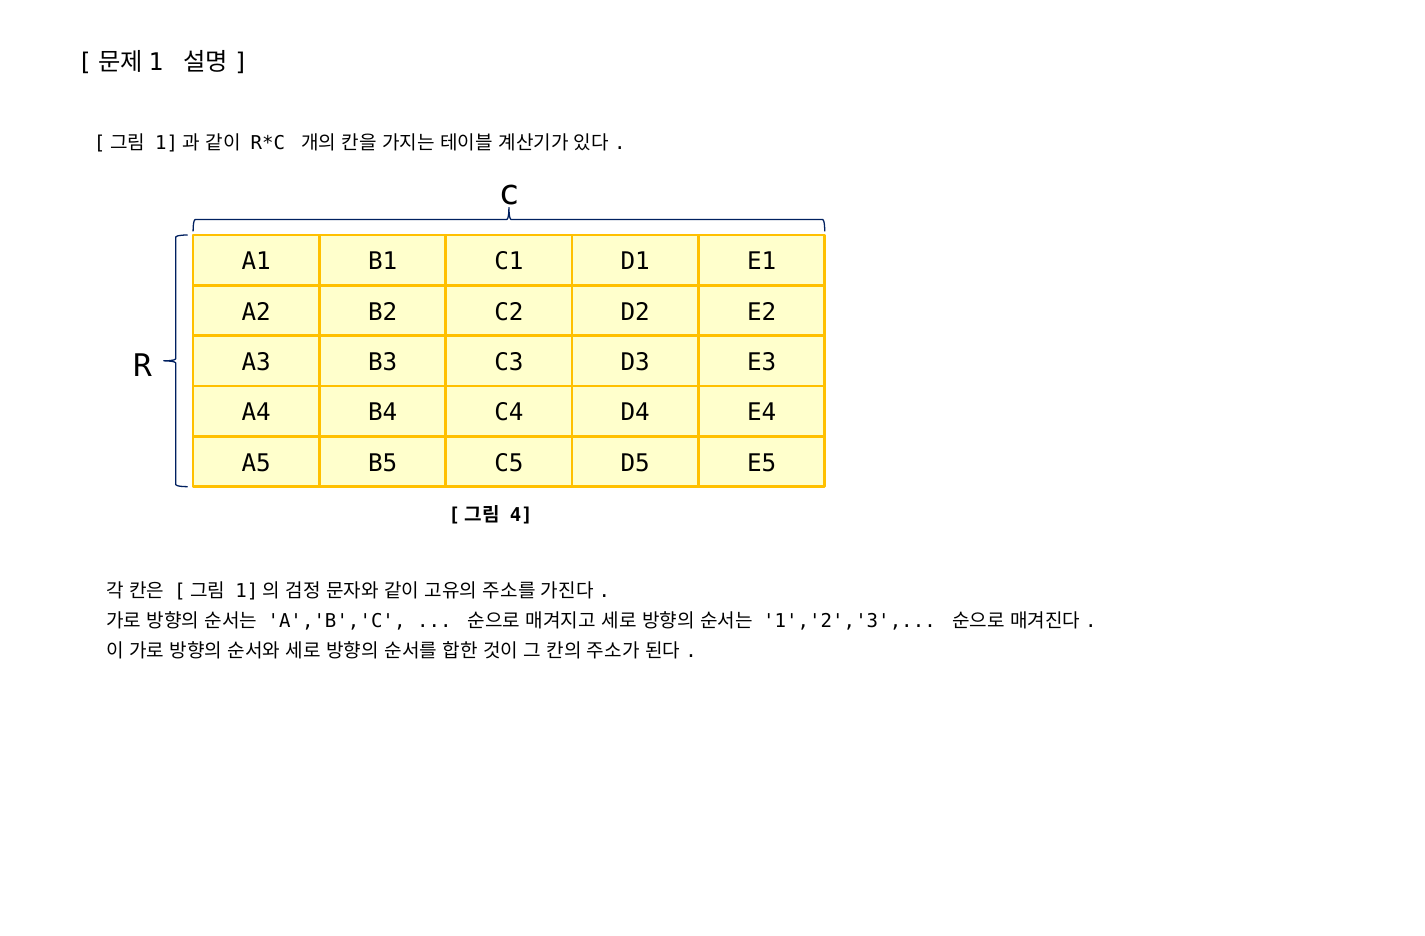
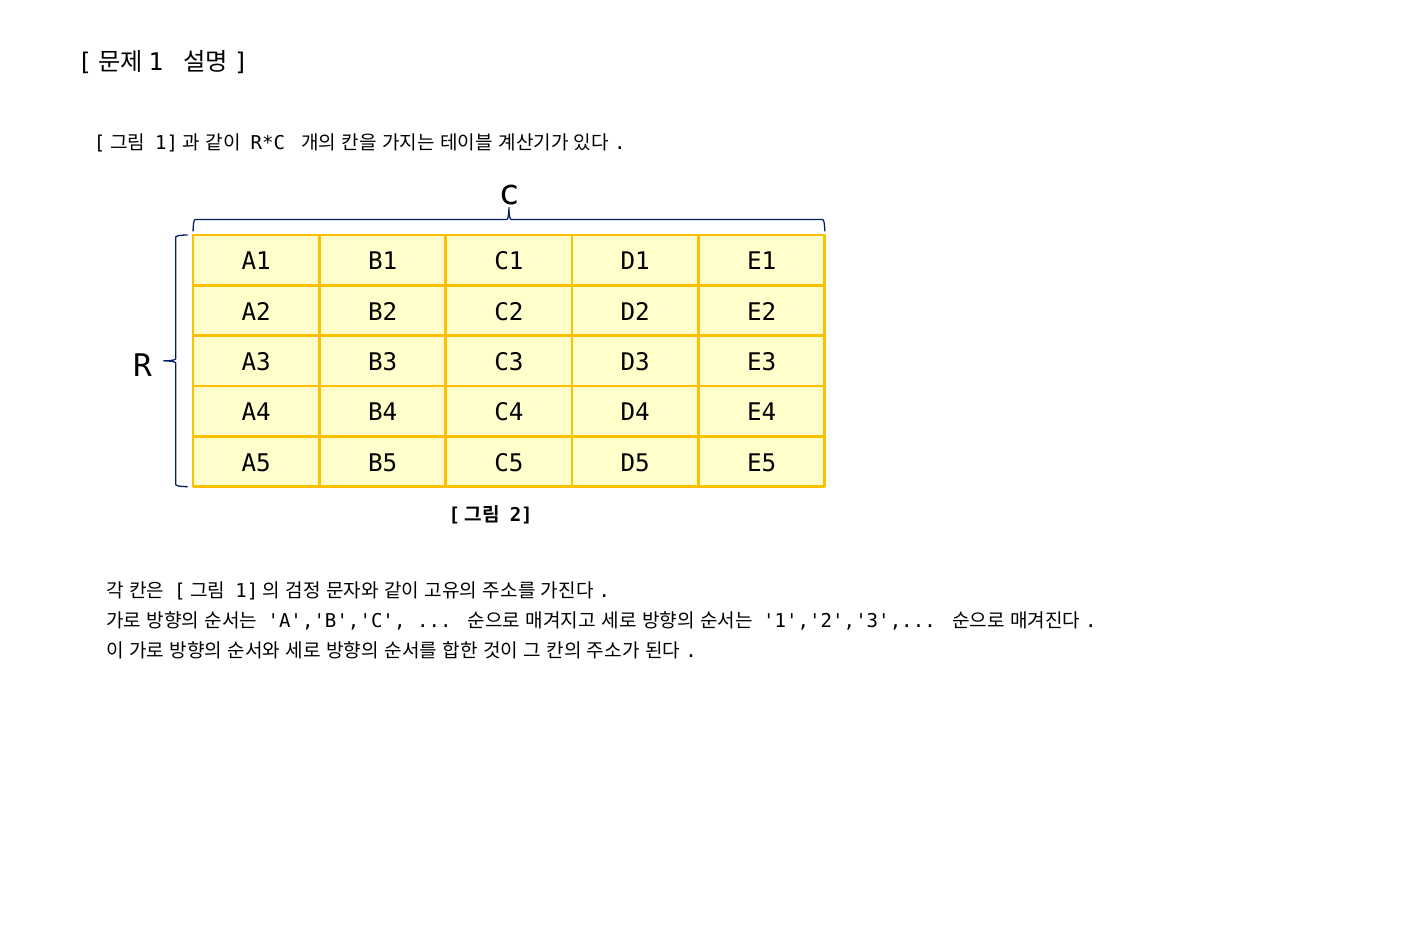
4: 4 -> 2
